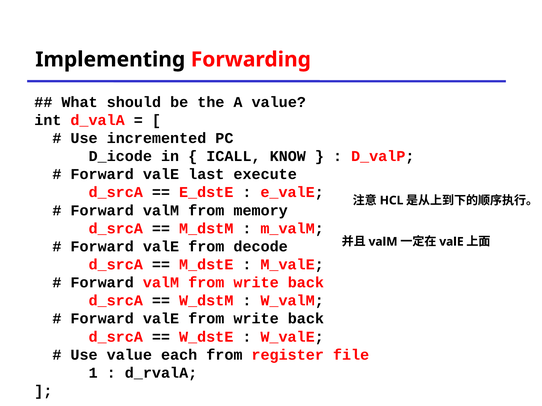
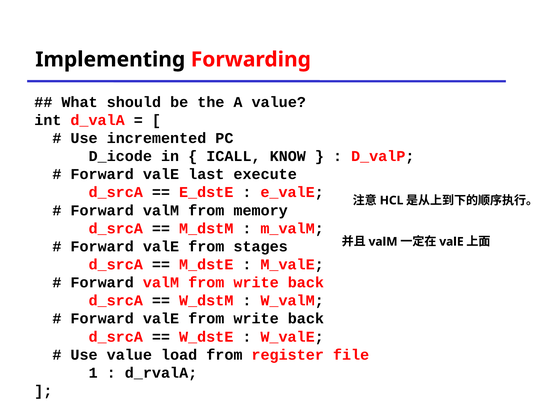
decode: decode -> stages
each: each -> load
